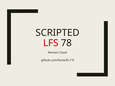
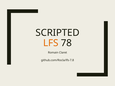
LFS colour: red -> orange
